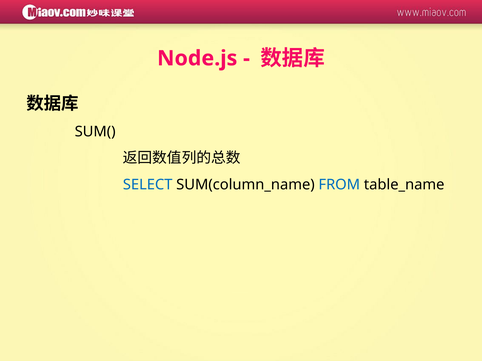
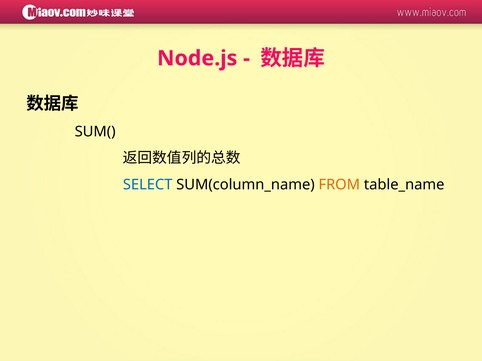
FROM colour: blue -> orange
